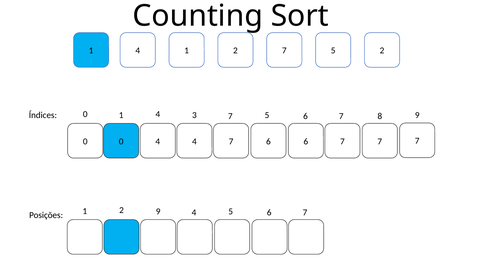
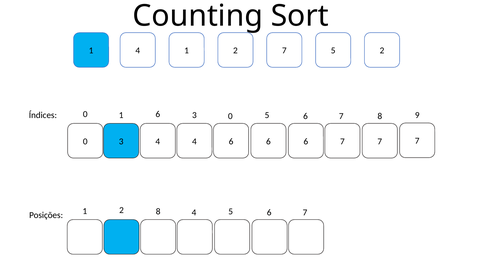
0 1 4: 4 -> 6
3 7: 7 -> 0
0 0: 0 -> 3
4 7: 7 -> 6
2 9: 9 -> 8
